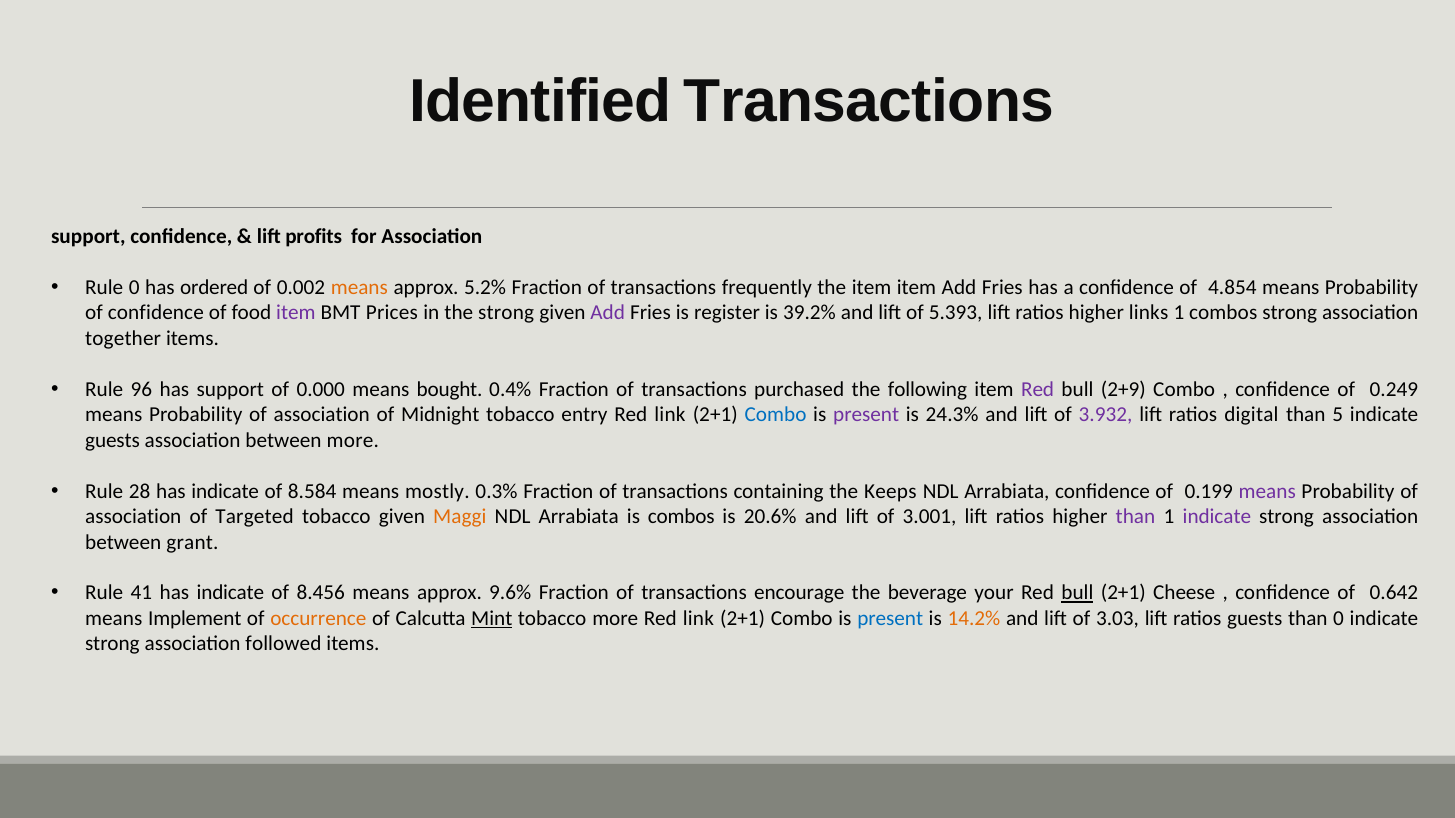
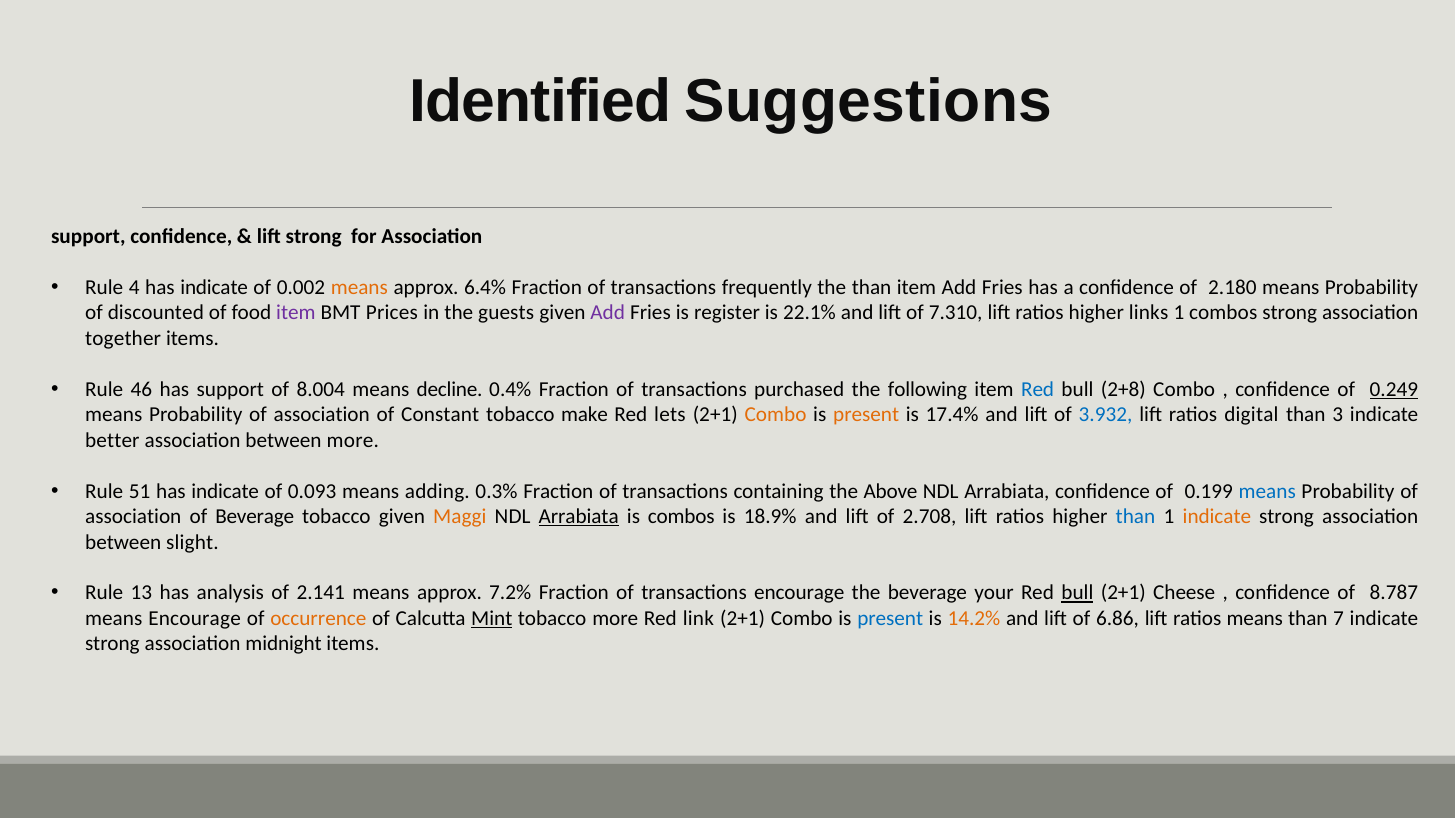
Identified Transactions: Transactions -> Suggestions
lift profits: profits -> strong
Rule 0: 0 -> 4
ordered at (214, 288): ordered -> indicate
5.2%: 5.2% -> 6.4%
the item: item -> than
4.854: 4.854 -> 2.180
of confidence: confidence -> discounted
the strong: strong -> guests
39.2%: 39.2% -> 22.1%
5.393: 5.393 -> 7.310
96: 96 -> 46
0.000: 0.000 -> 8.004
bought: bought -> decline
Red at (1038, 389) colour: purple -> blue
2+9: 2+9 -> 2+8
0.249 underline: none -> present
Midnight: Midnight -> Constant
entry: entry -> make
link at (670, 415): link -> lets
Combo at (776, 415) colour: blue -> orange
present at (866, 415) colour: purple -> orange
24.3%: 24.3% -> 17.4%
3.932 colour: purple -> blue
5: 5 -> 3
guests at (113, 440): guests -> better
28: 28 -> 51
8.584: 8.584 -> 0.093
mostly: mostly -> adding
Keeps: Keeps -> Above
means at (1267, 491) colour: purple -> blue
of Targeted: Targeted -> Beverage
Arrabiata at (579, 517) underline: none -> present
20.6%: 20.6% -> 18.9%
3.001: 3.001 -> 2.708
than at (1136, 517) colour: purple -> blue
indicate at (1217, 517) colour: purple -> orange
grant: grant -> slight
41: 41 -> 13
indicate at (230, 593): indicate -> analysis
8.456: 8.456 -> 2.141
9.6%: 9.6% -> 7.2%
0.642: 0.642 -> 8.787
means Implement: Implement -> Encourage
3.03: 3.03 -> 6.86
ratios guests: guests -> means
than 0: 0 -> 7
followed: followed -> midnight
